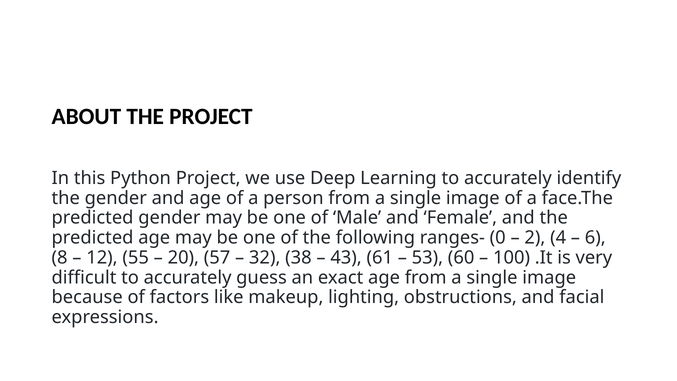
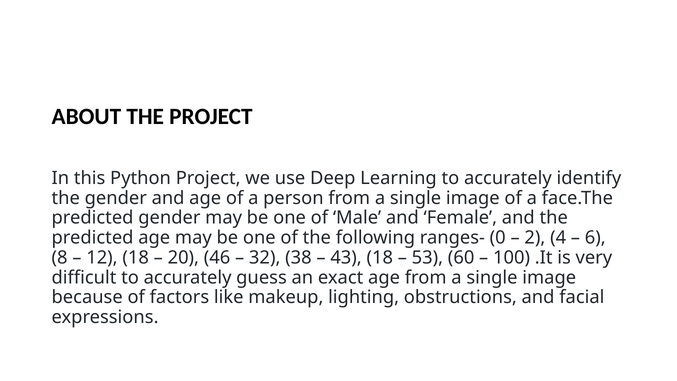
12 55: 55 -> 18
57: 57 -> 46
43 61: 61 -> 18
